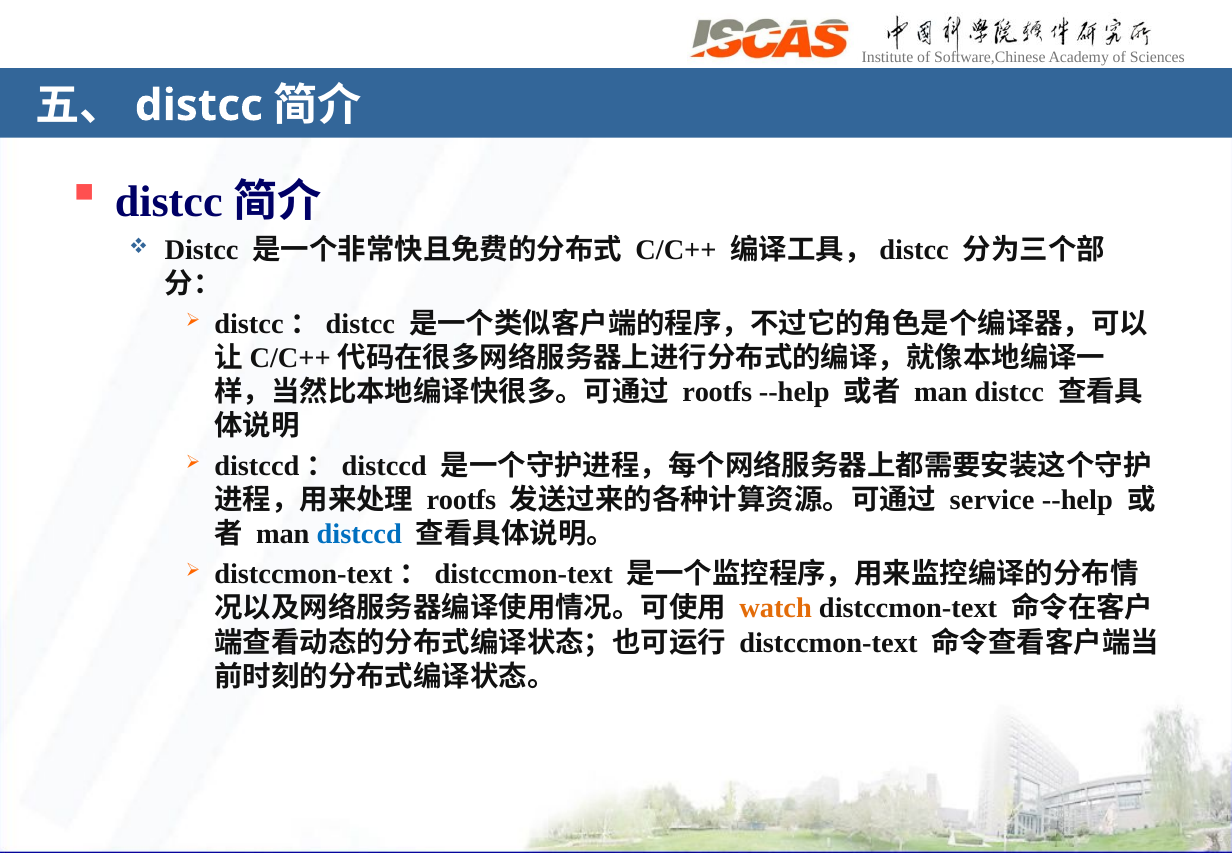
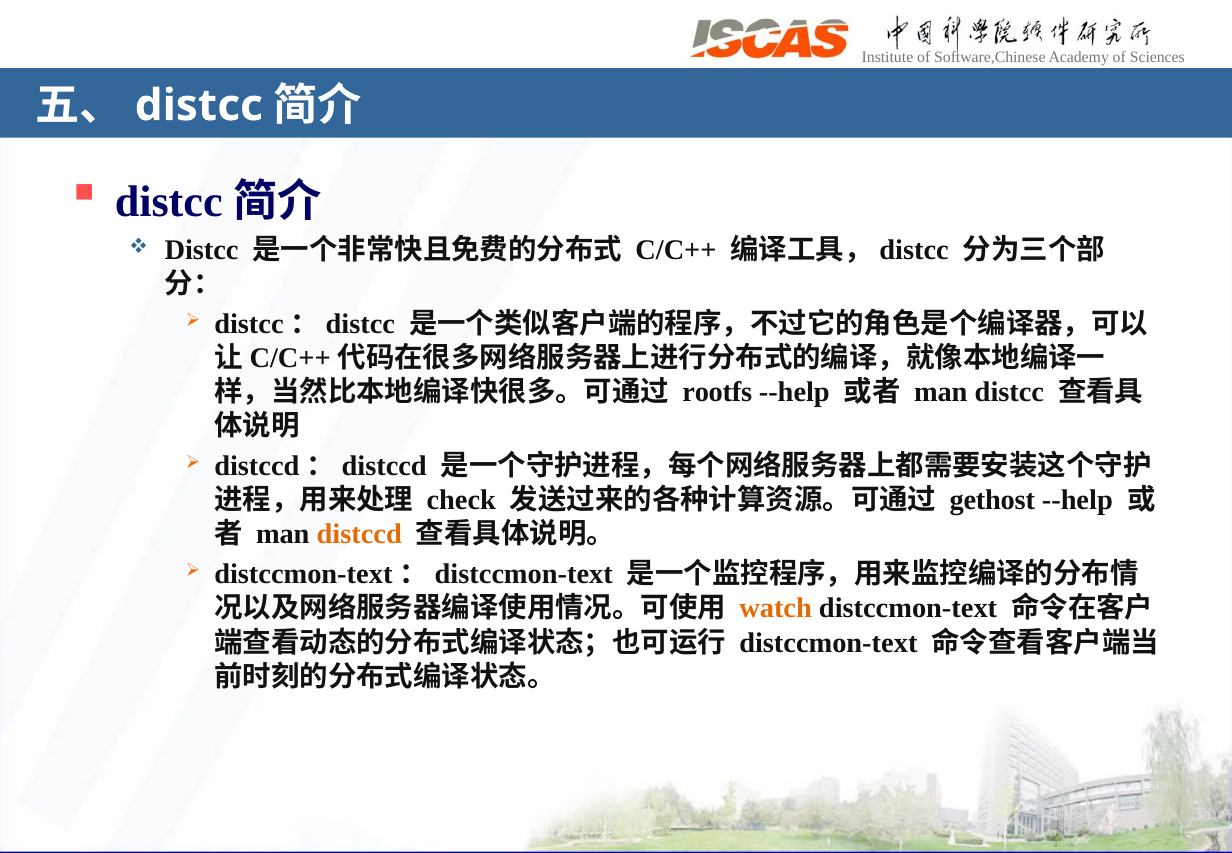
rootfs at (461, 500): rootfs -> check
service: service -> gethost
distccd colour: blue -> orange
